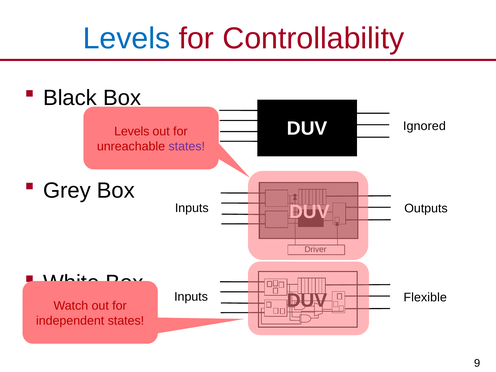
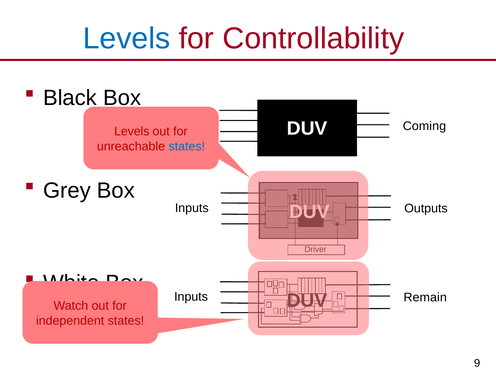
Ignored: Ignored -> Coming
states at (187, 146) colour: purple -> blue
Flexible: Flexible -> Remain
